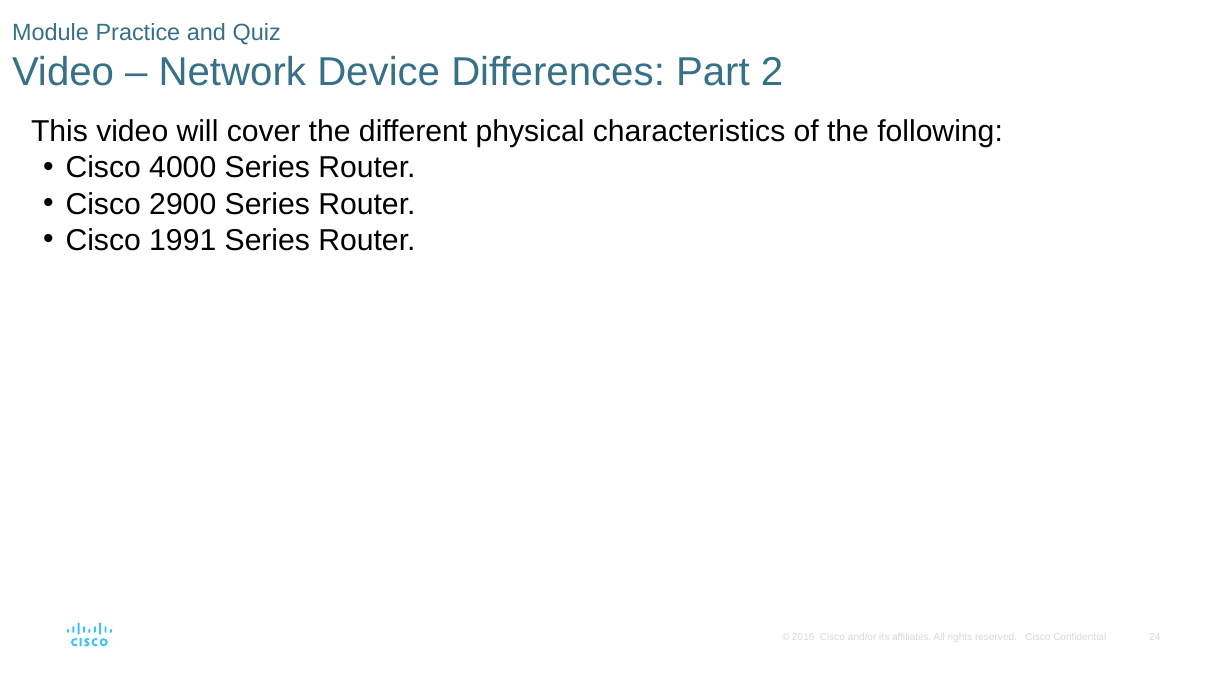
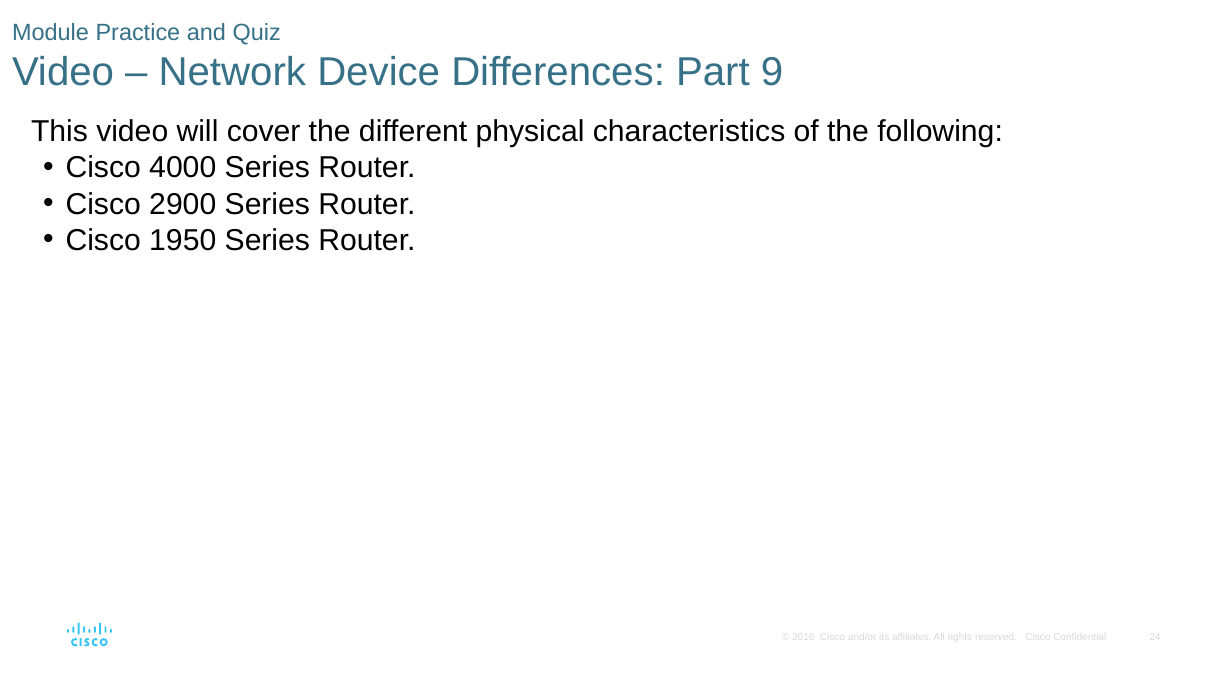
2: 2 -> 9
1991: 1991 -> 1950
